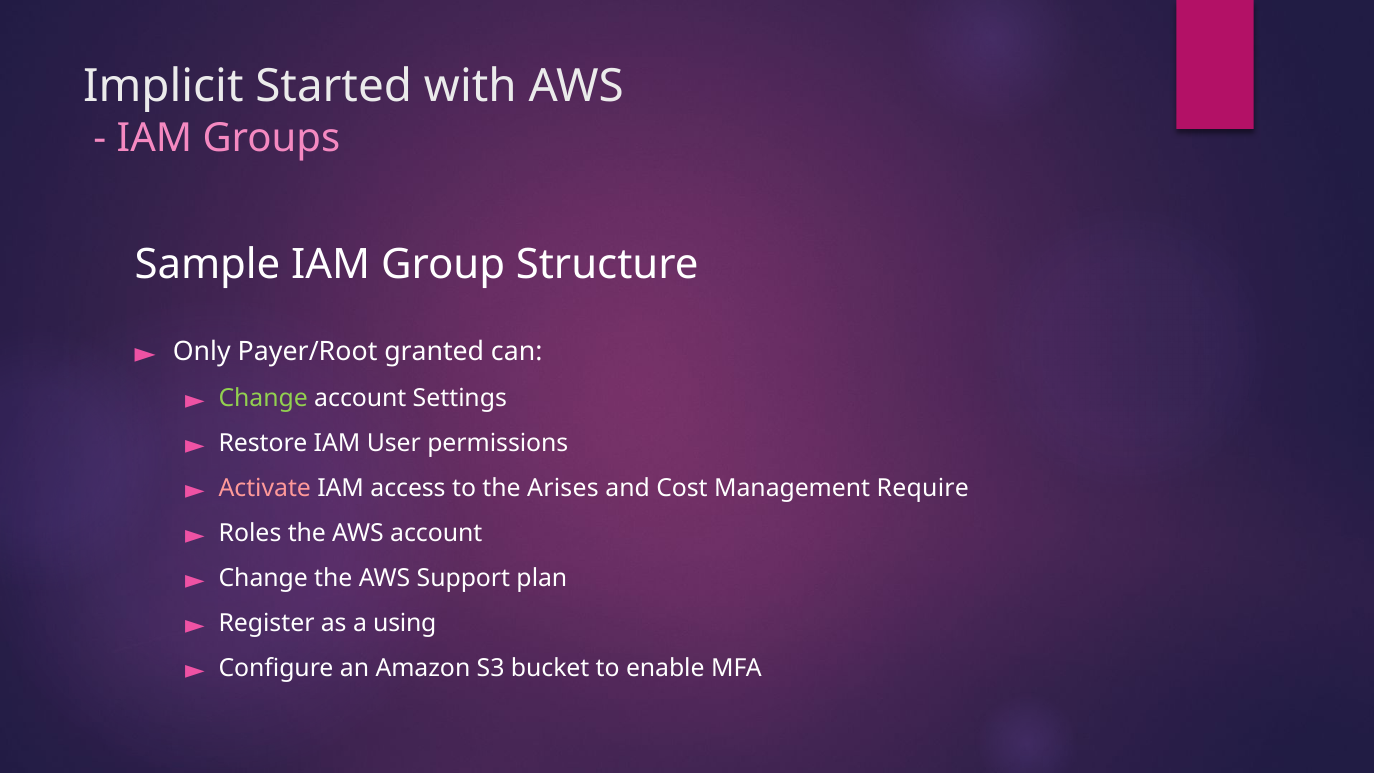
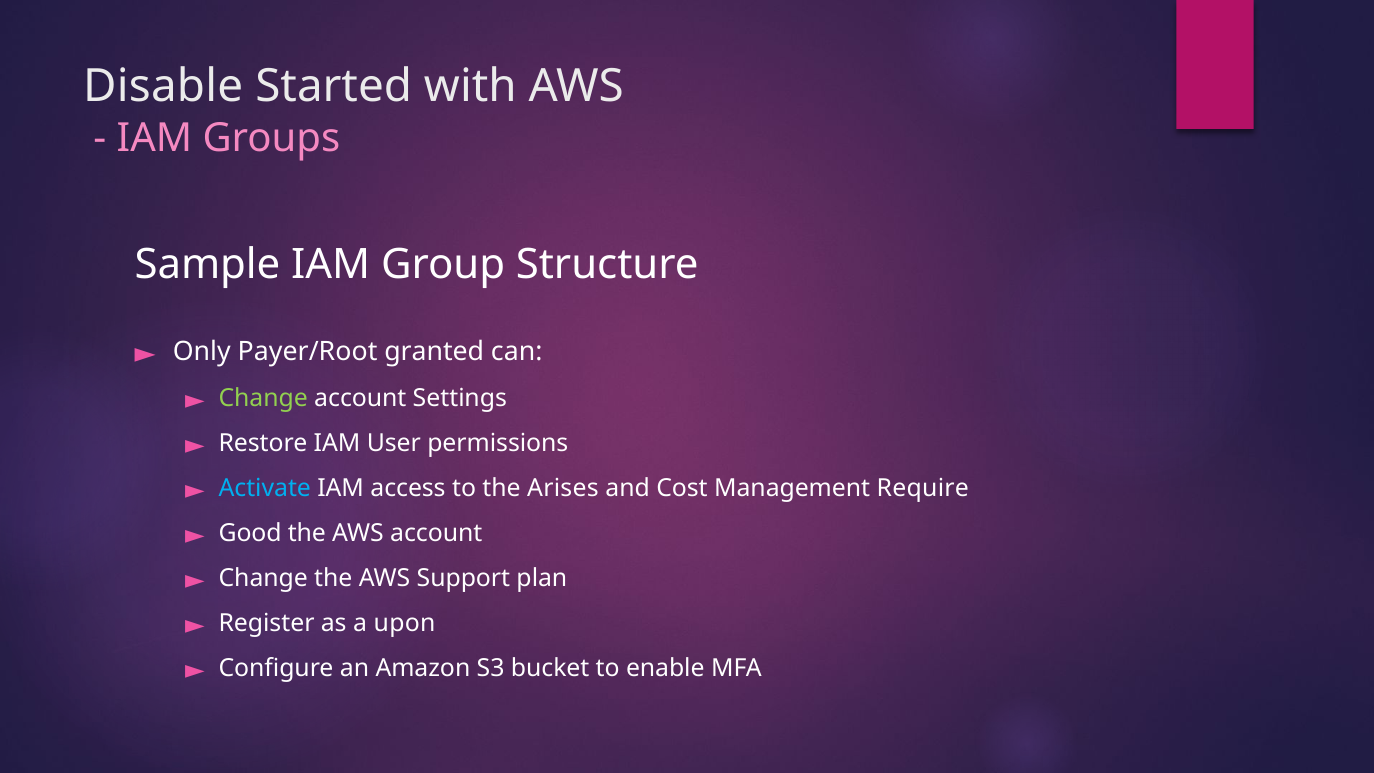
Implicit: Implicit -> Disable
Activate colour: pink -> light blue
Roles: Roles -> Good
using: using -> upon
